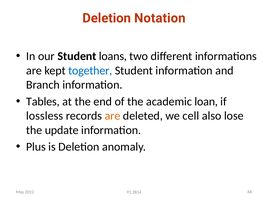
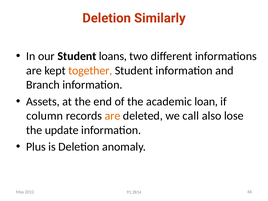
Notation: Notation -> Similarly
together colour: blue -> orange
Tables: Tables -> Assets
lossless: lossless -> column
cell: cell -> call
